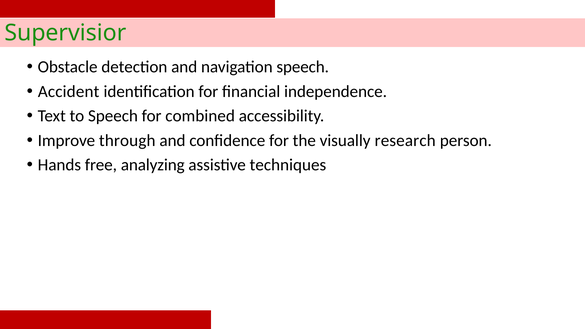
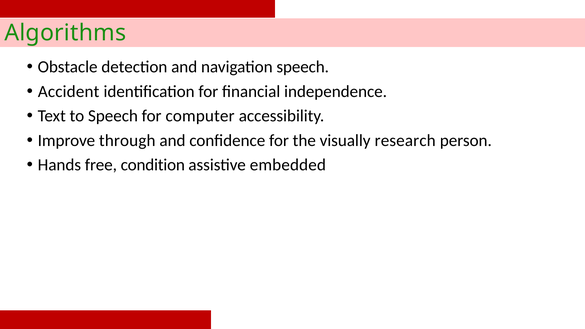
Supervisior: Supervisior -> Algorithms
combined: combined -> computer
analyzing: analyzing -> condition
techniques: techniques -> embedded
